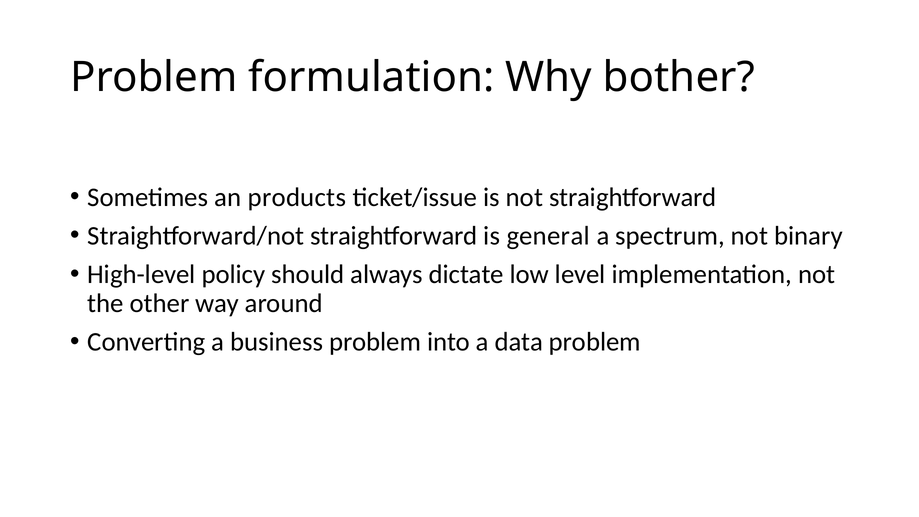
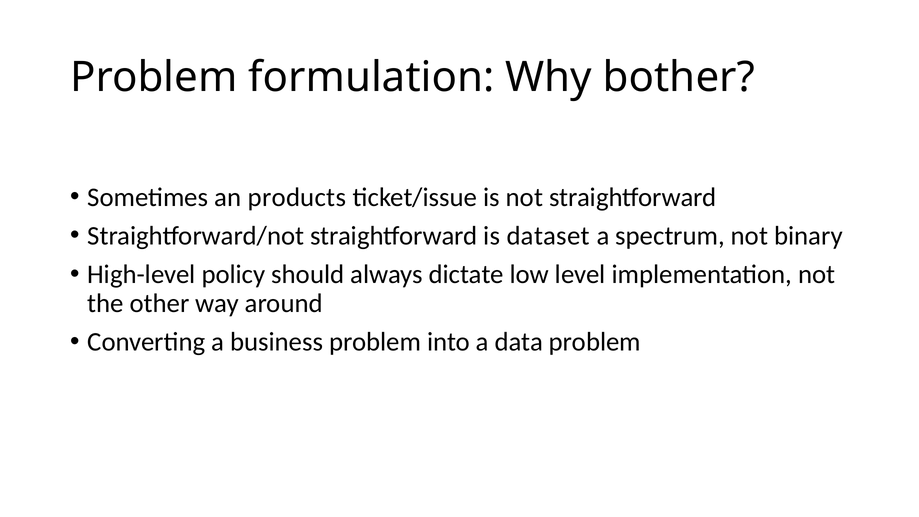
general: general -> dataset
